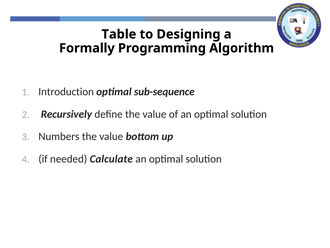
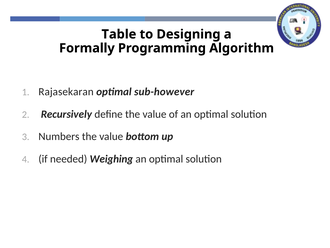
Introduction: Introduction -> Rajasekaran
sub-sequence: sub-sequence -> sub-however
Calculate: Calculate -> Weighing
